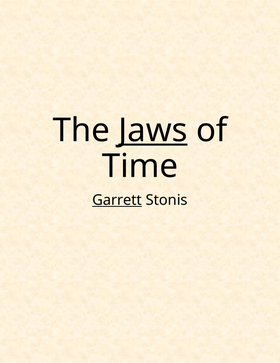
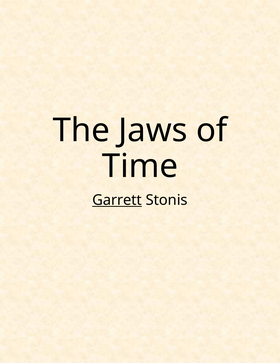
Jaws underline: present -> none
